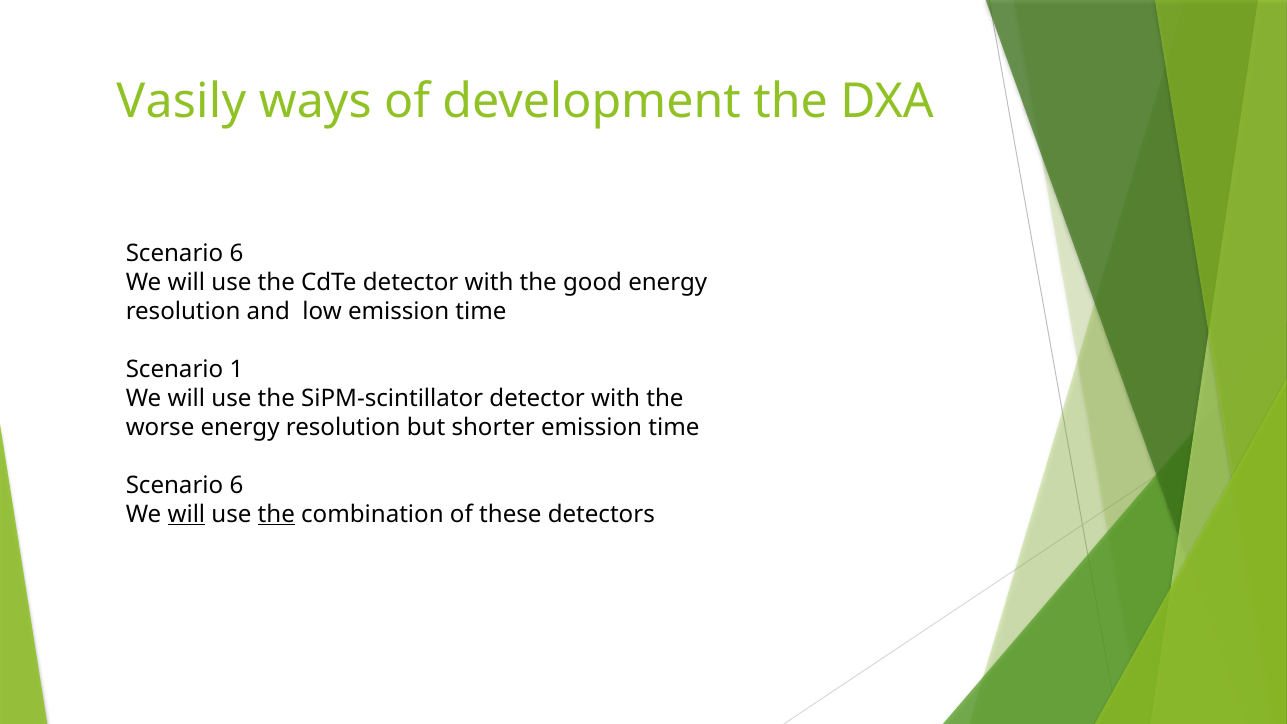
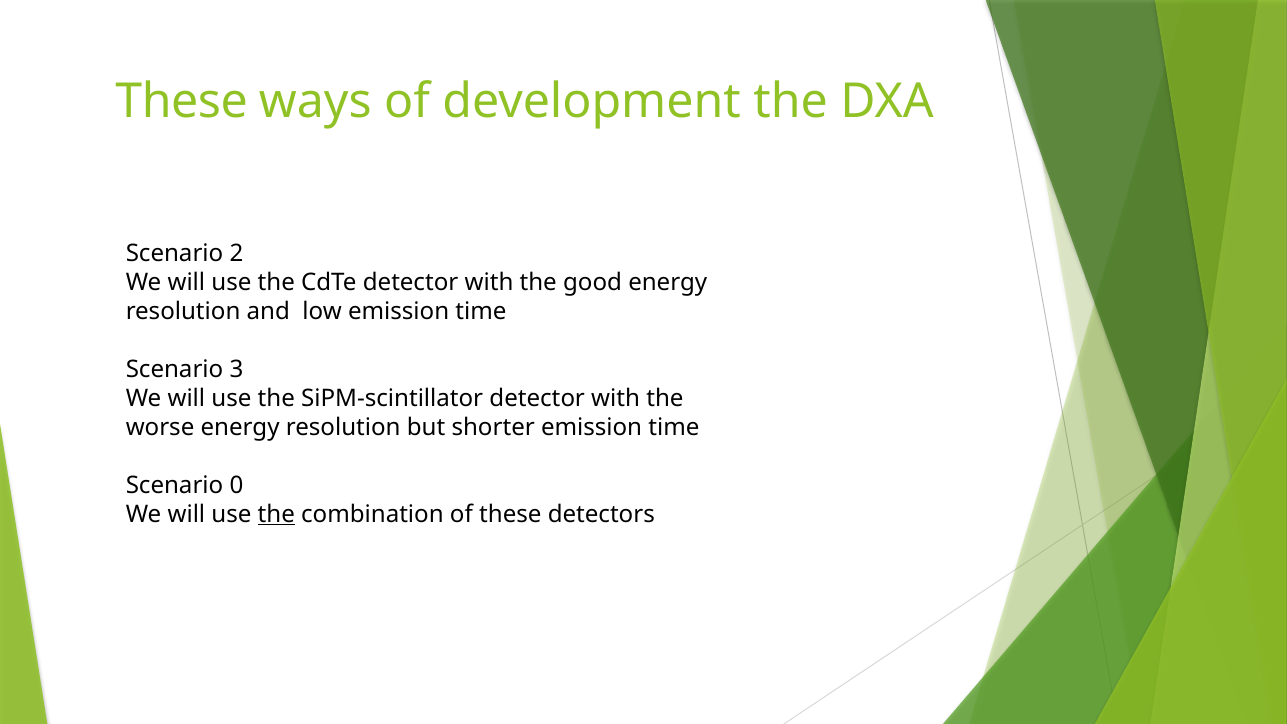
Vasily at (181, 101): Vasily -> These
6 at (237, 254): 6 -> 2
1: 1 -> 3
6 at (237, 485): 6 -> 0
will at (186, 514) underline: present -> none
